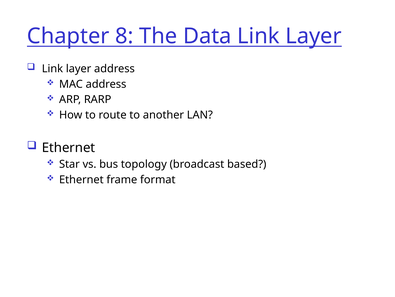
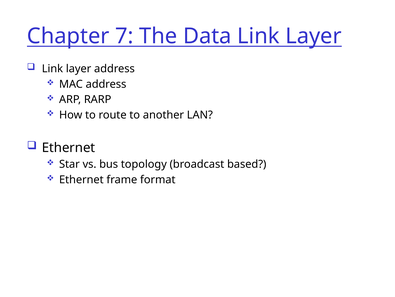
8: 8 -> 7
